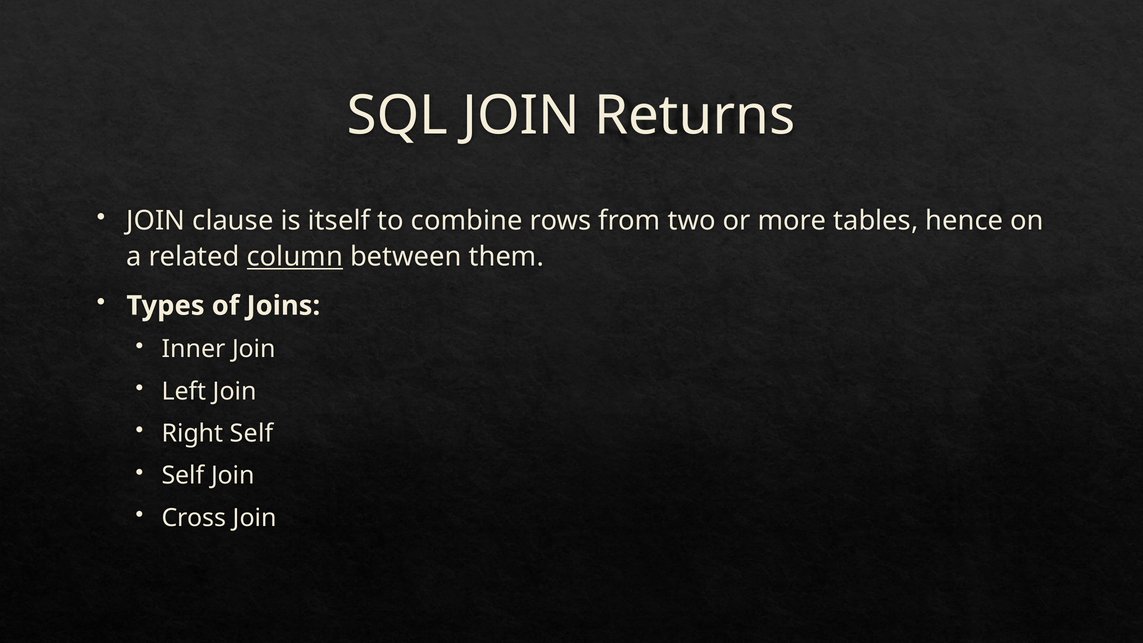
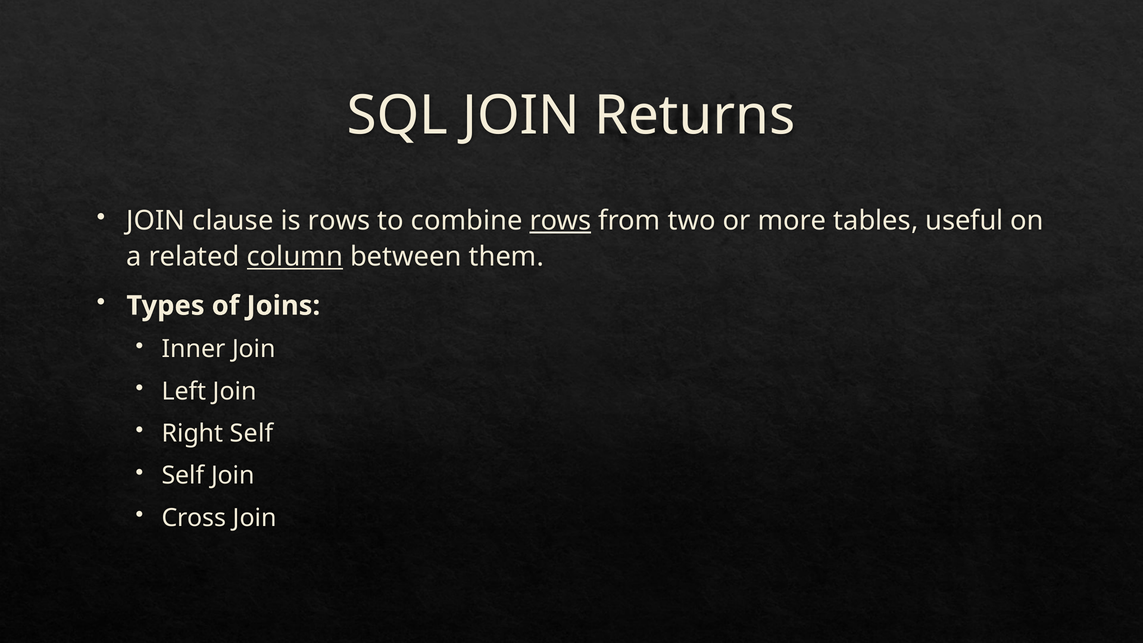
is itself: itself -> rows
rows at (560, 221) underline: none -> present
hence: hence -> useful
